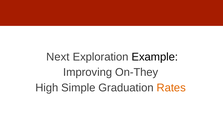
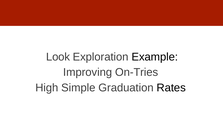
Next: Next -> Look
On-They: On-They -> On-Tries
Rates colour: orange -> black
